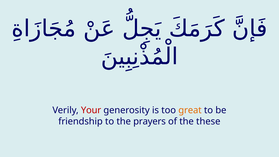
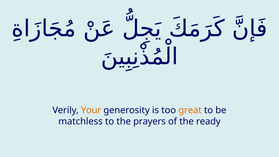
Your colour: red -> orange
friendship: friendship -> matchless
these: these -> ready
